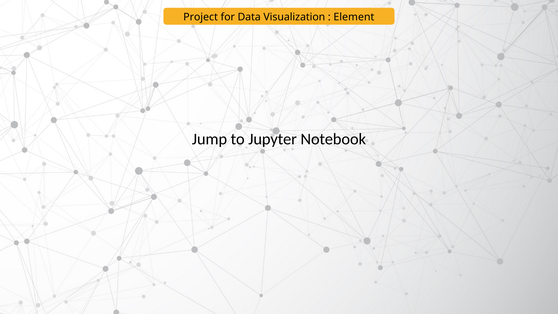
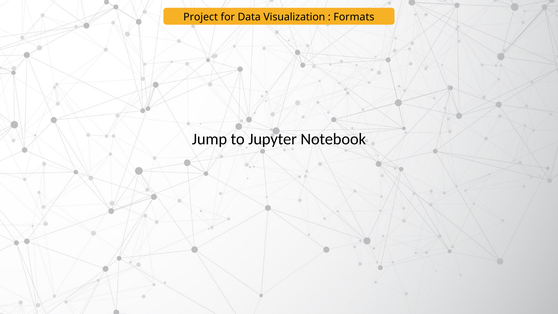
Element: Element -> Formats
